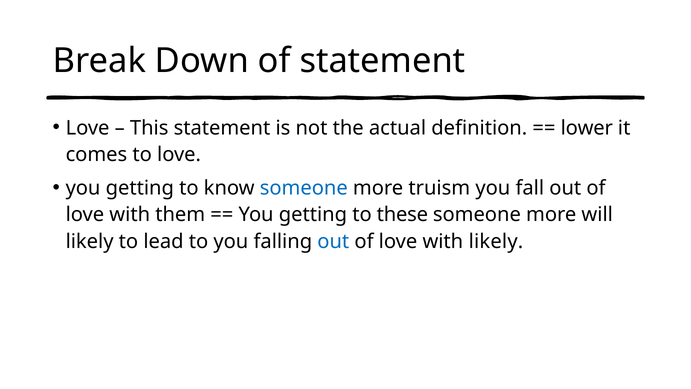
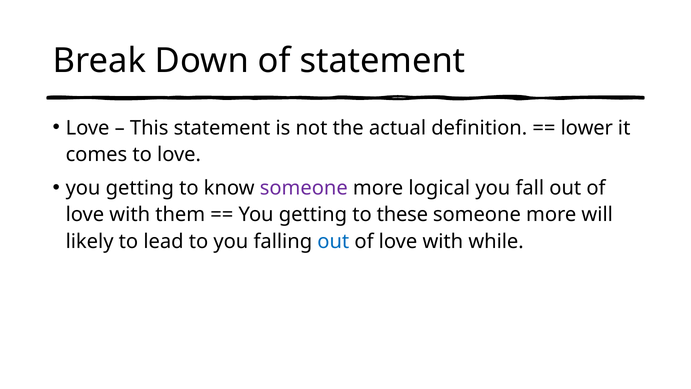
someone at (304, 188) colour: blue -> purple
truism: truism -> logical
with likely: likely -> while
